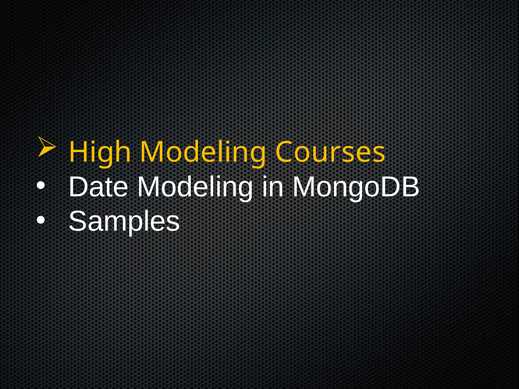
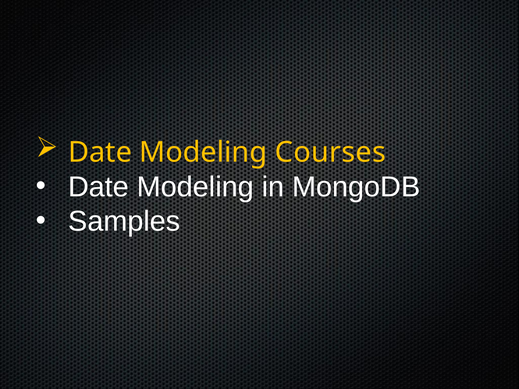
High at (100, 152): High -> Date
